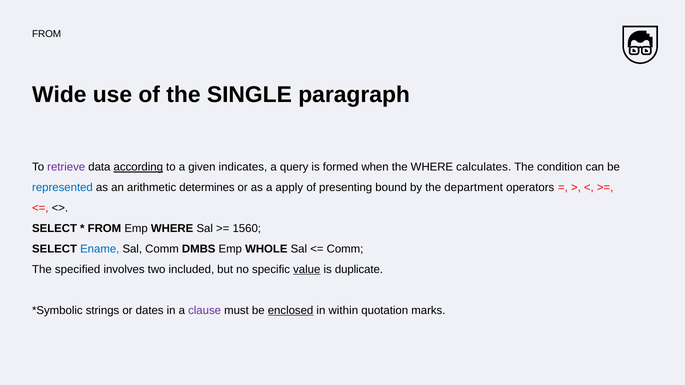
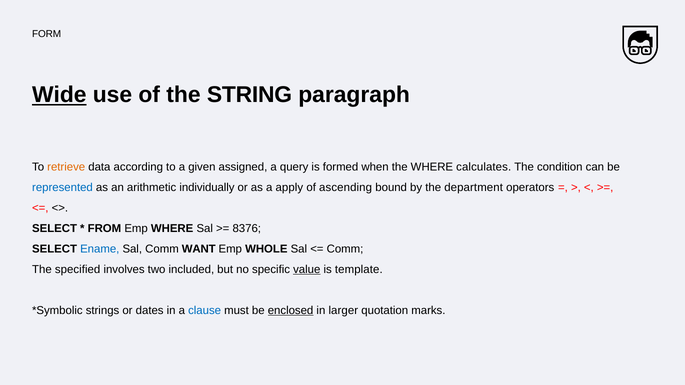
FROM at (47, 34): FROM -> FORM
Wide underline: none -> present
SINGLE: SINGLE -> STRING
retrieve colour: purple -> orange
according underline: present -> none
indicates: indicates -> assigned
determines: determines -> individually
presenting: presenting -> ascending
1560: 1560 -> 8376
DMBS: DMBS -> WANT
duplicate: duplicate -> template
clause colour: purple -> blue
within: within -> larger
